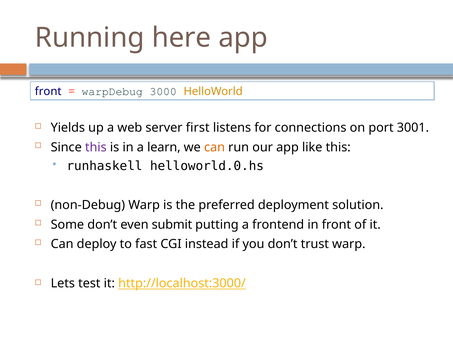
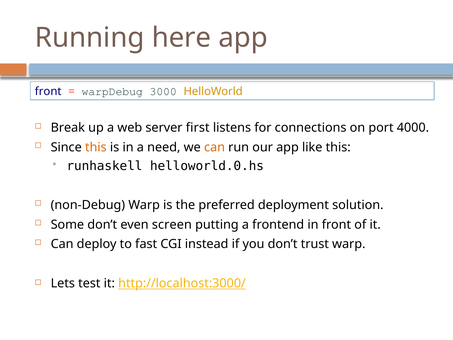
Yields: Yields -> Break
3001: 3001 -> 4000
this at (96, 147) colour: purple -> orange
learn: learn -> need
submit: submit -> screen
